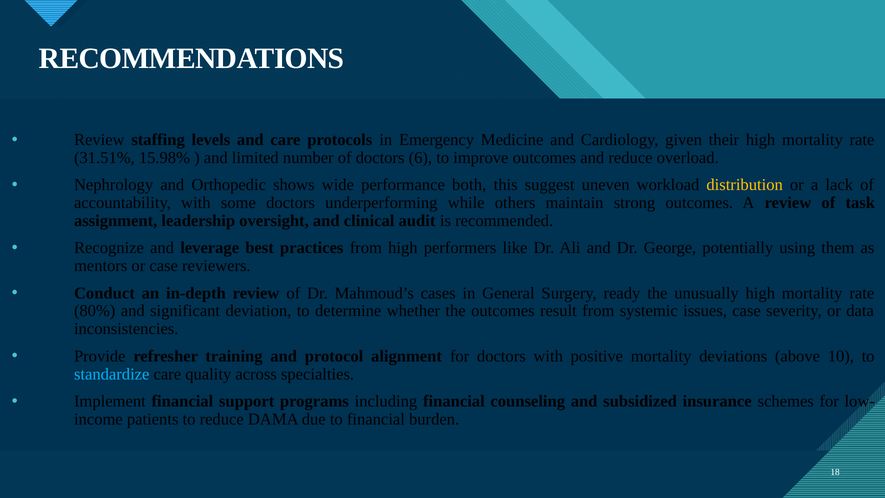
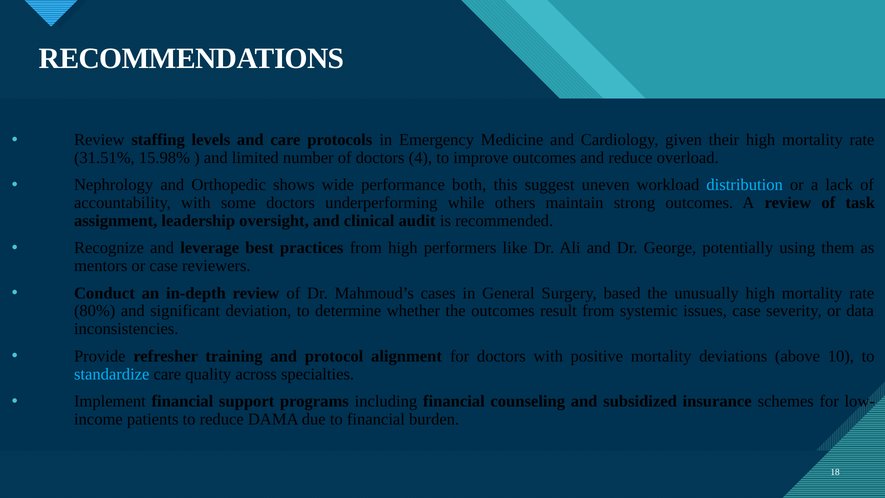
6: 6 -> 4
distribution colour: yellow -> light blue
ready: ready -> based
